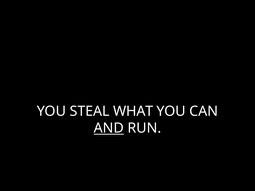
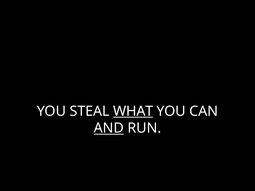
WHAT underline: none -> present
